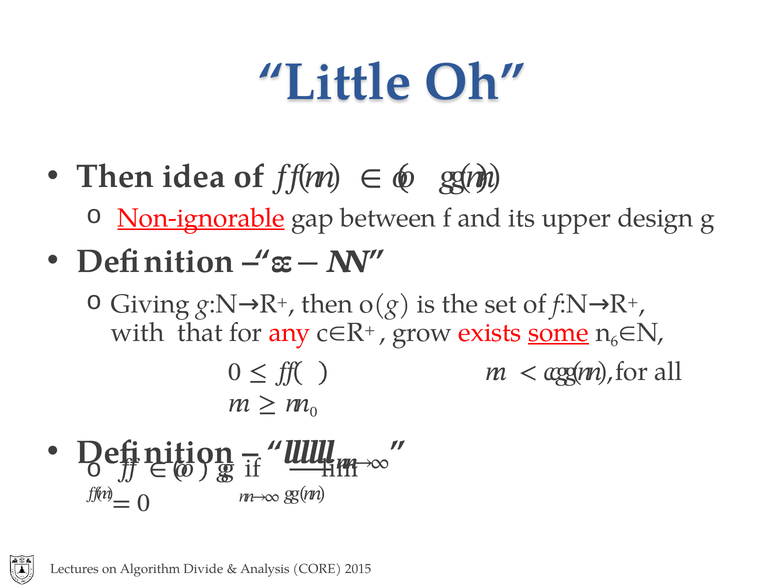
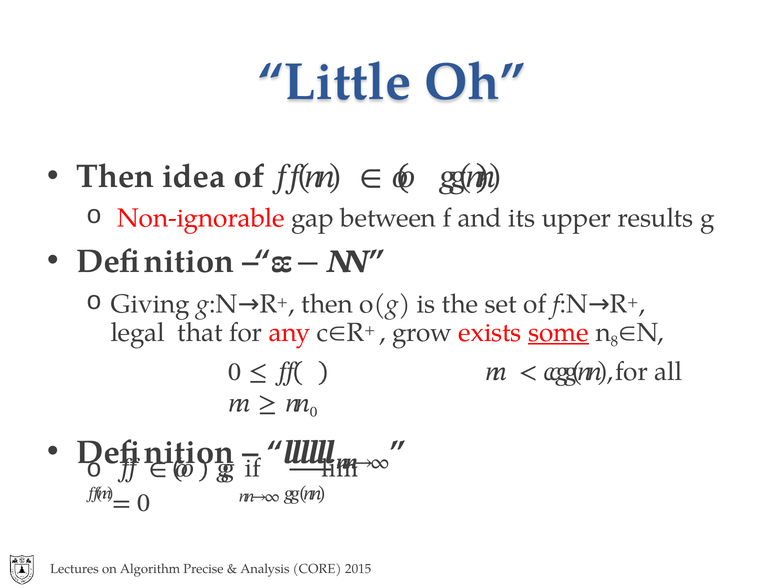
Non-ignorable underline: present -> none
design: design -> results
with: with -> legal
6: 6 -> 8
Divide: Divide -> Precise
